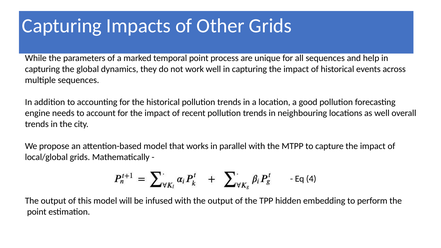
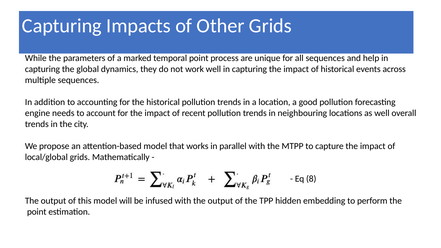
4: 4 -> 8
